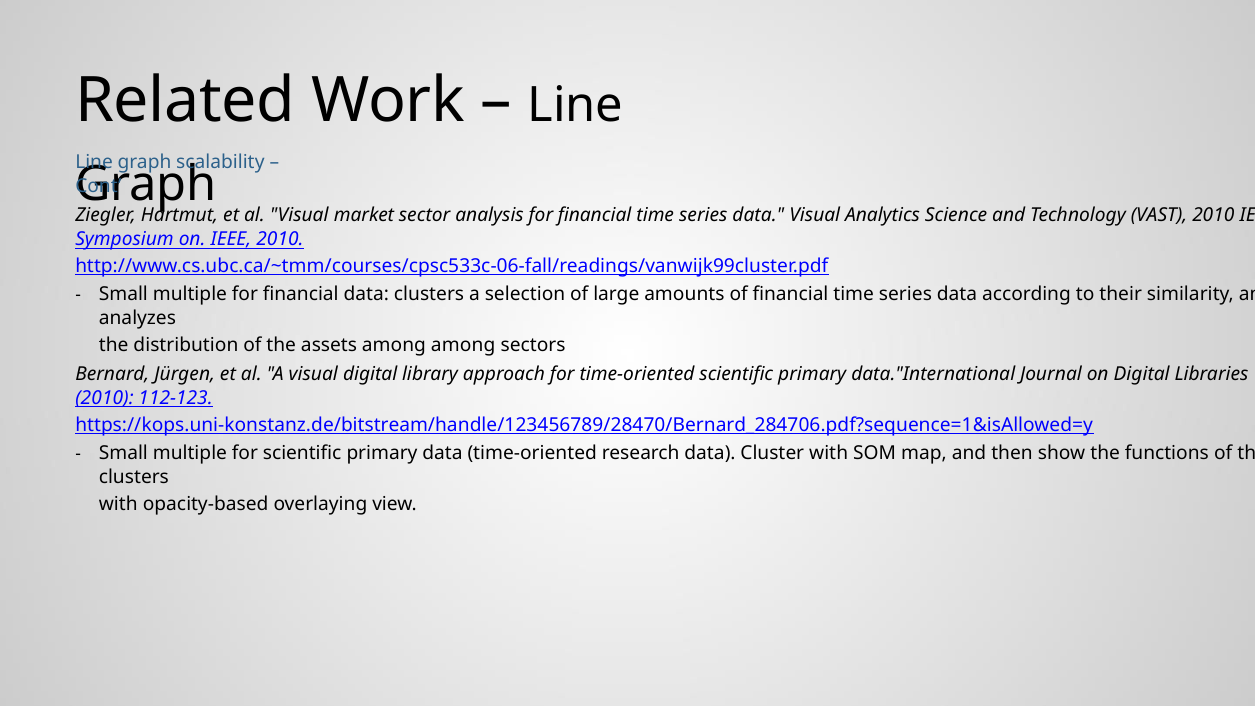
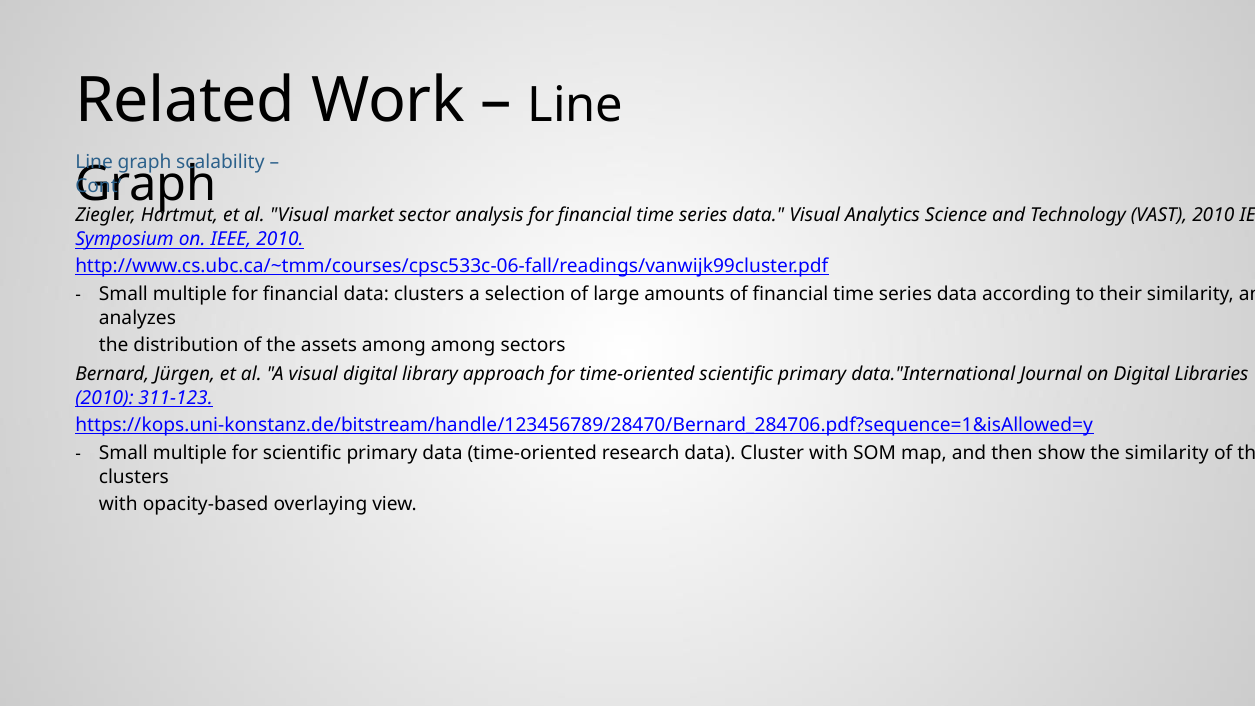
112-123: 112-123 -> 311-123
the functions: functions -> similarity
